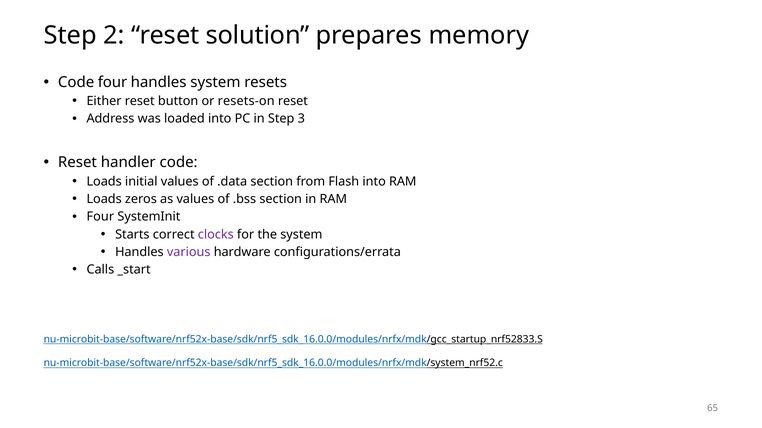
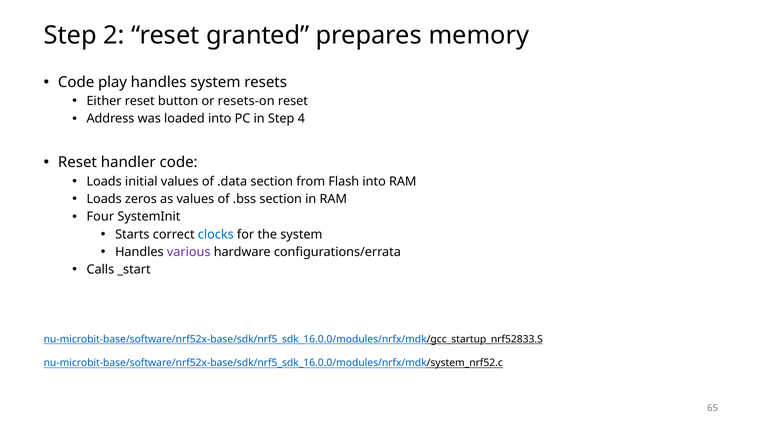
solution: solution -> granted
Code four: four -> play
3: 3 -> 4
clocks colour: purple -> blue
